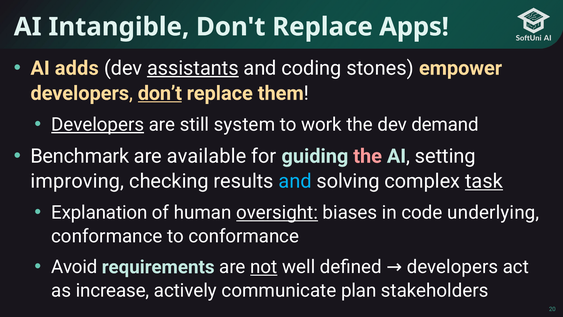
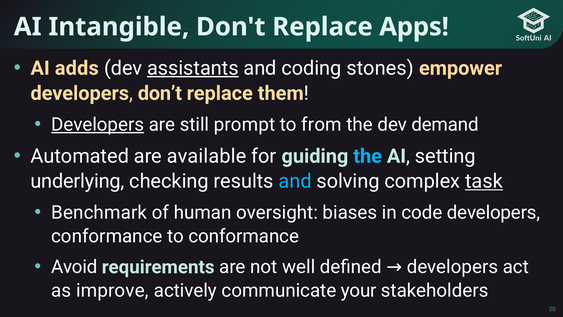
don’t underline: present -> none
system: system -> prompt
work: work -> from
Benchmark: Benchmark -> Automated
the at (368, 156) colour: pink -> light blue
improving: improving -> underlying
Explanation: Explanation -> Benchmark
oversight underline: present -> none
code underlying: underlying -> developers
not underline: present -> none
increase: increase -> improve
plan: plan -> your
